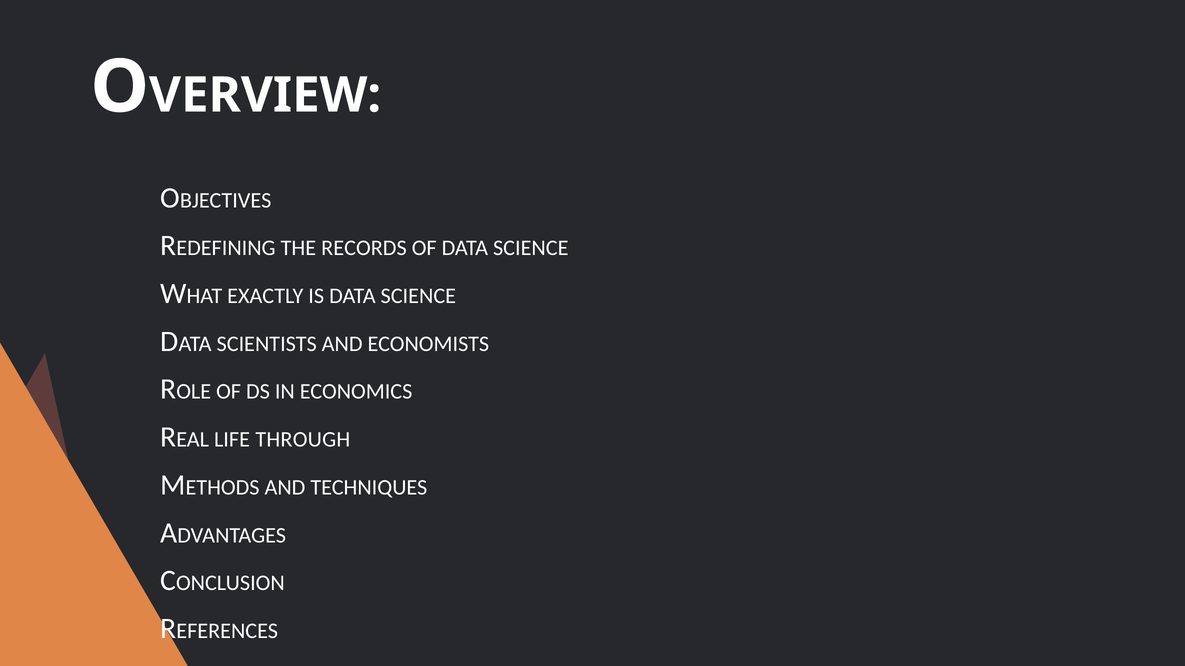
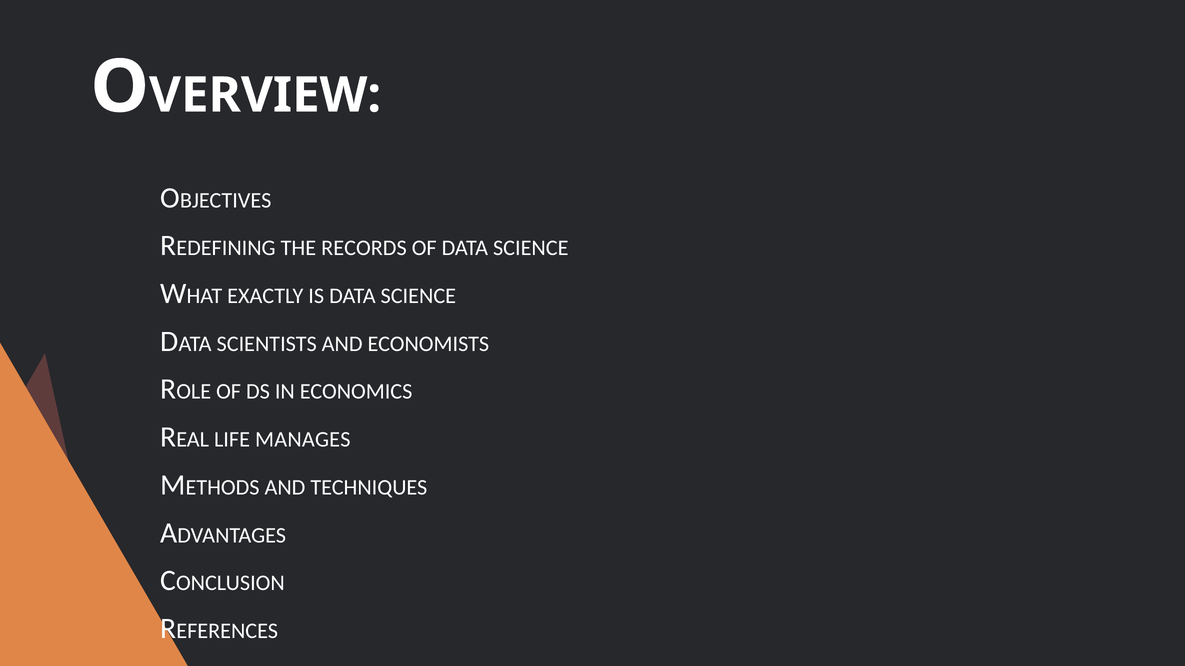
THROUGH: THROUGH -> MANAGES
